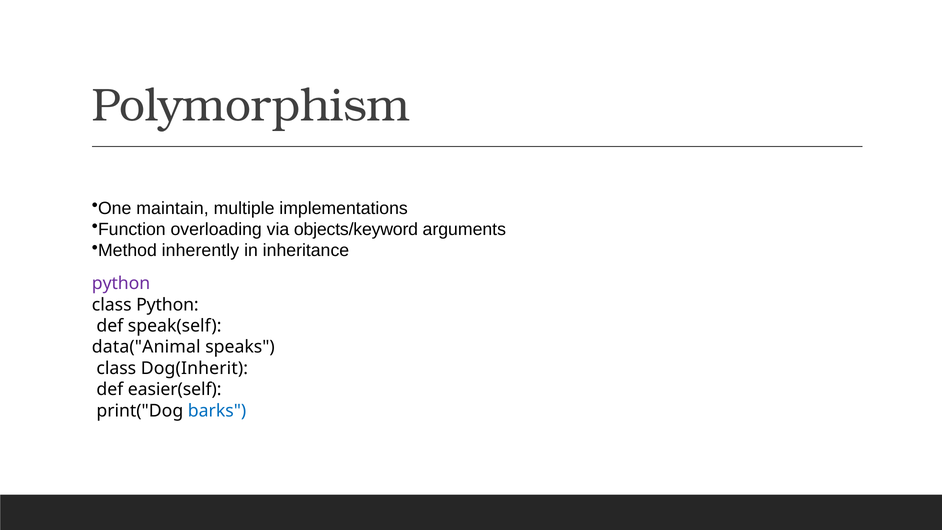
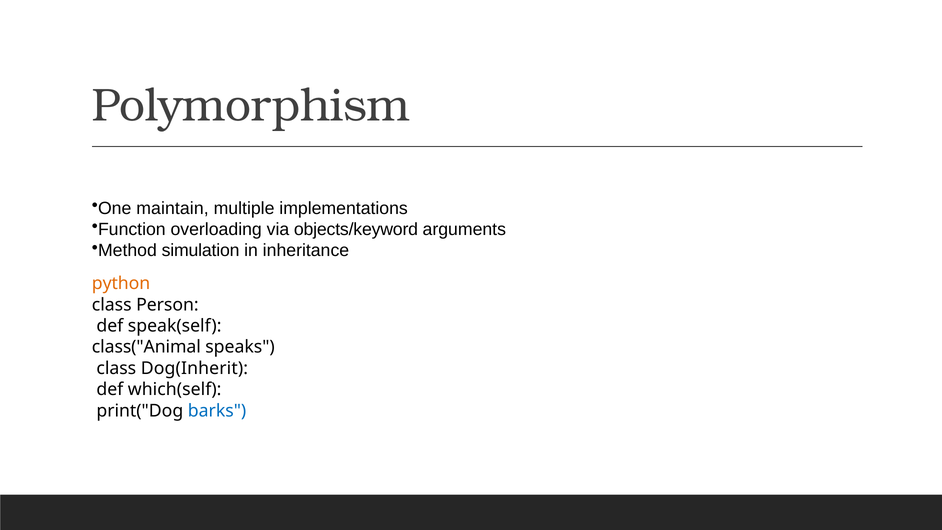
inherently: inherently -> simulation
python at (121, 283) colour: purple -> orange
class Python: Python -> Person
data("Animal: data("Animal -> class("Animal
easier(self: easier(self -> which(self
